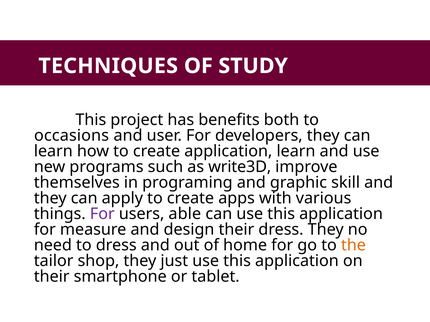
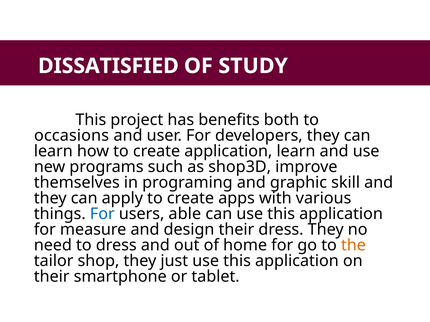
TECHNIQUES: TECHNIQUES -> DISSATISFIED
write3D: write3D -> shop3D
For at (102, 214) colour: purple -> blue
